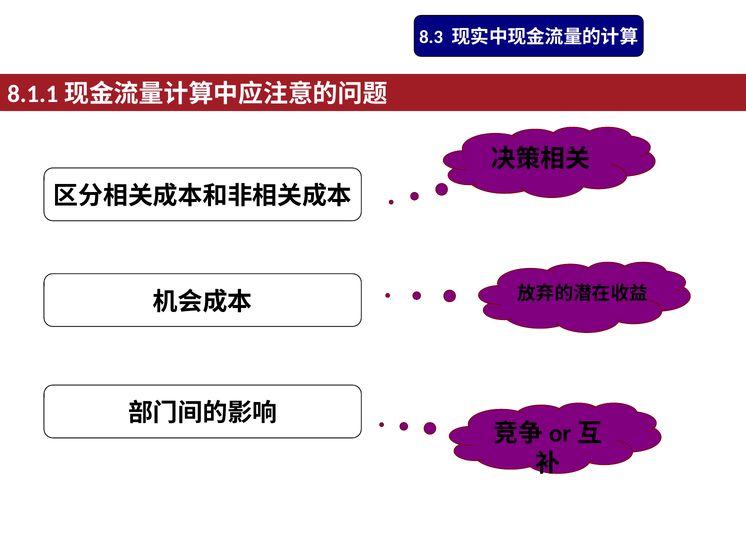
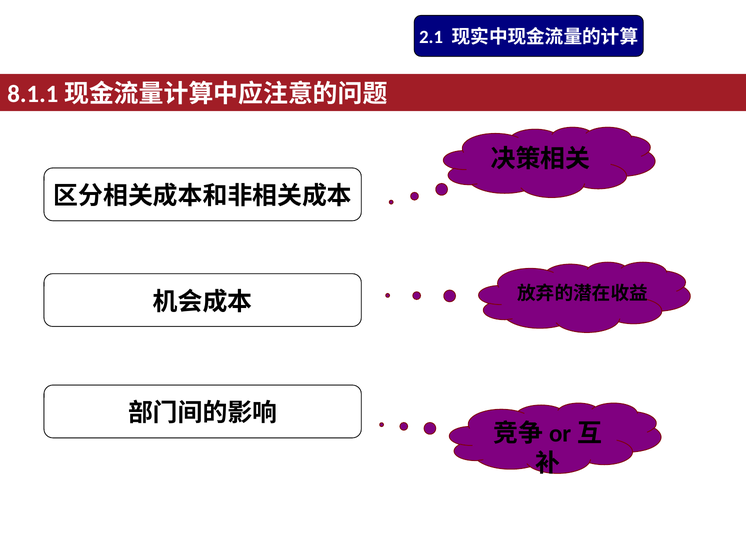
8.3: 8.3 -> 2.1
